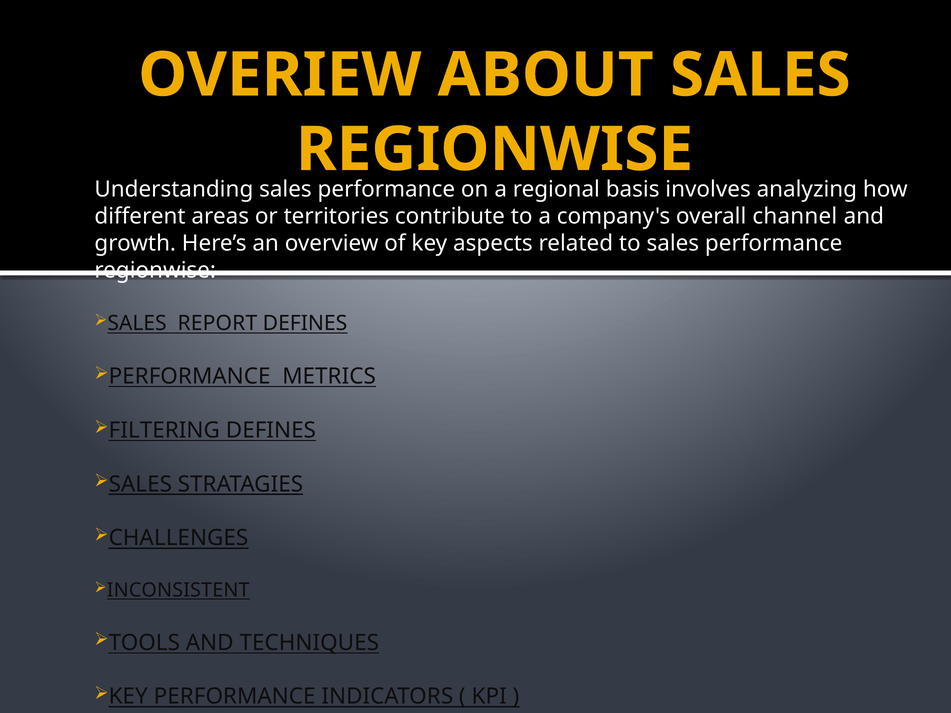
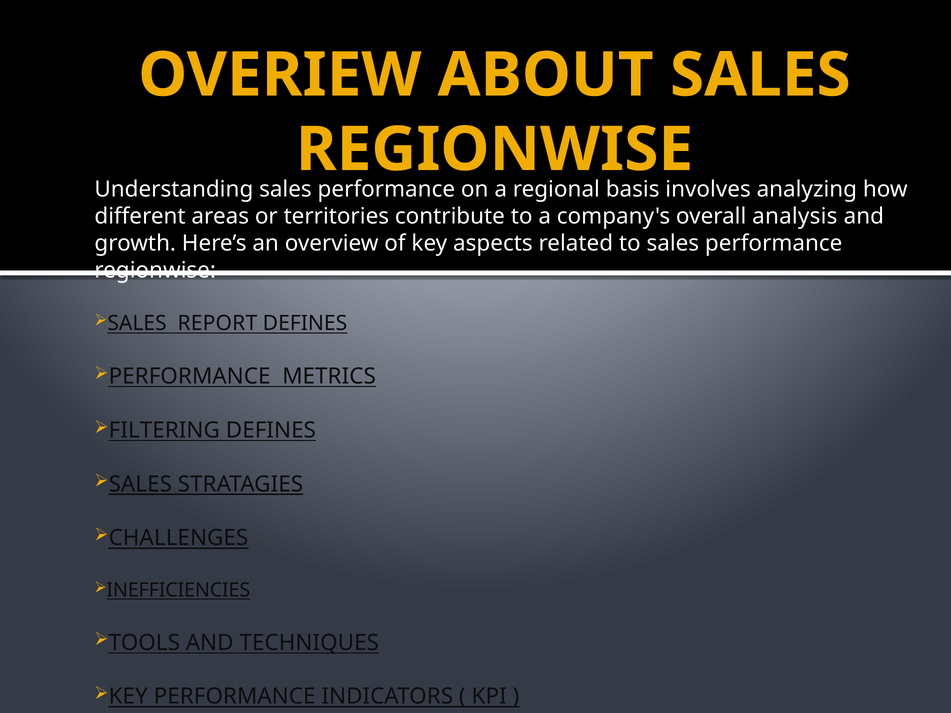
channel: channel -> analysis
INCONSISTENT: INCONSISTENT -> INEFFICIENCIES
